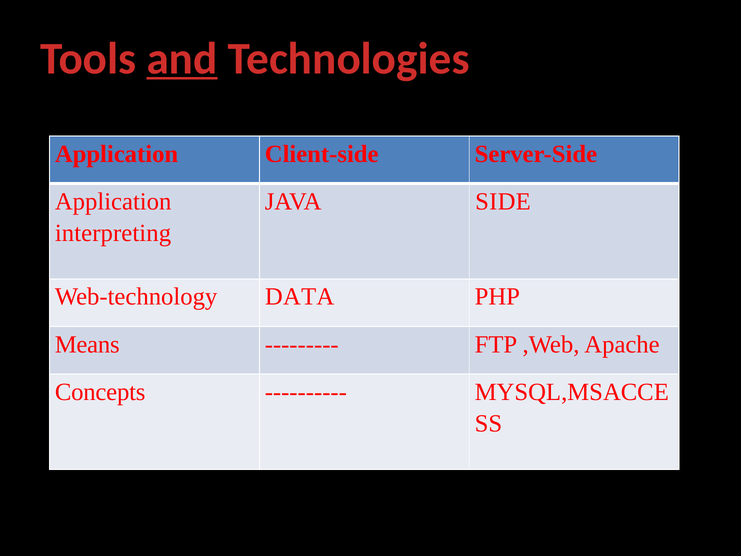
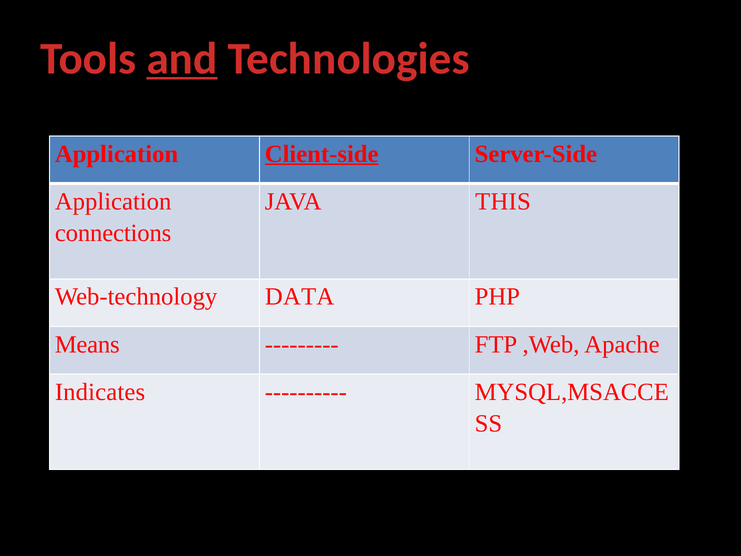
Client-side underline: none -> present
SIDE: SIDE -> THIS
interpreting: interpreting -> connections
Concepts: Concepts -> Indicates
